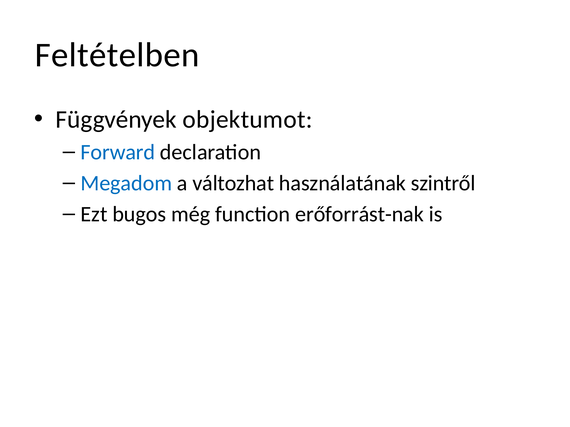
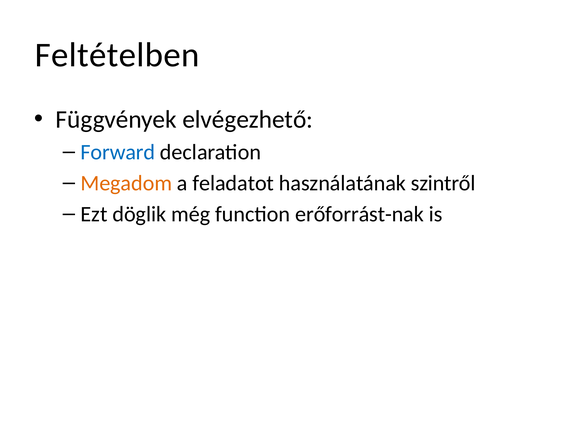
objektumot: objektumot -> elvégezhető
Megadom colour: blue -> orange
változhat: változhat -> feladatot
bugos: bugos -> döglik
